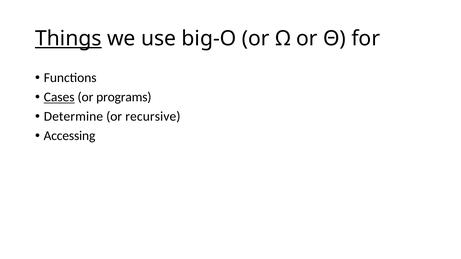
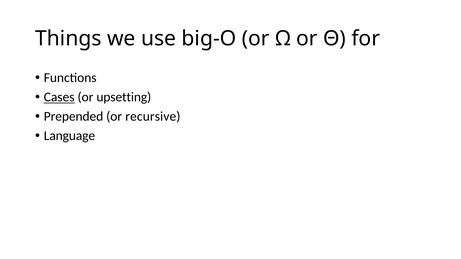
Things underline: present -> none
programs: programs -> upsetting
Determine: Determine -> Prepended
Accessing: Accessing -> Language
